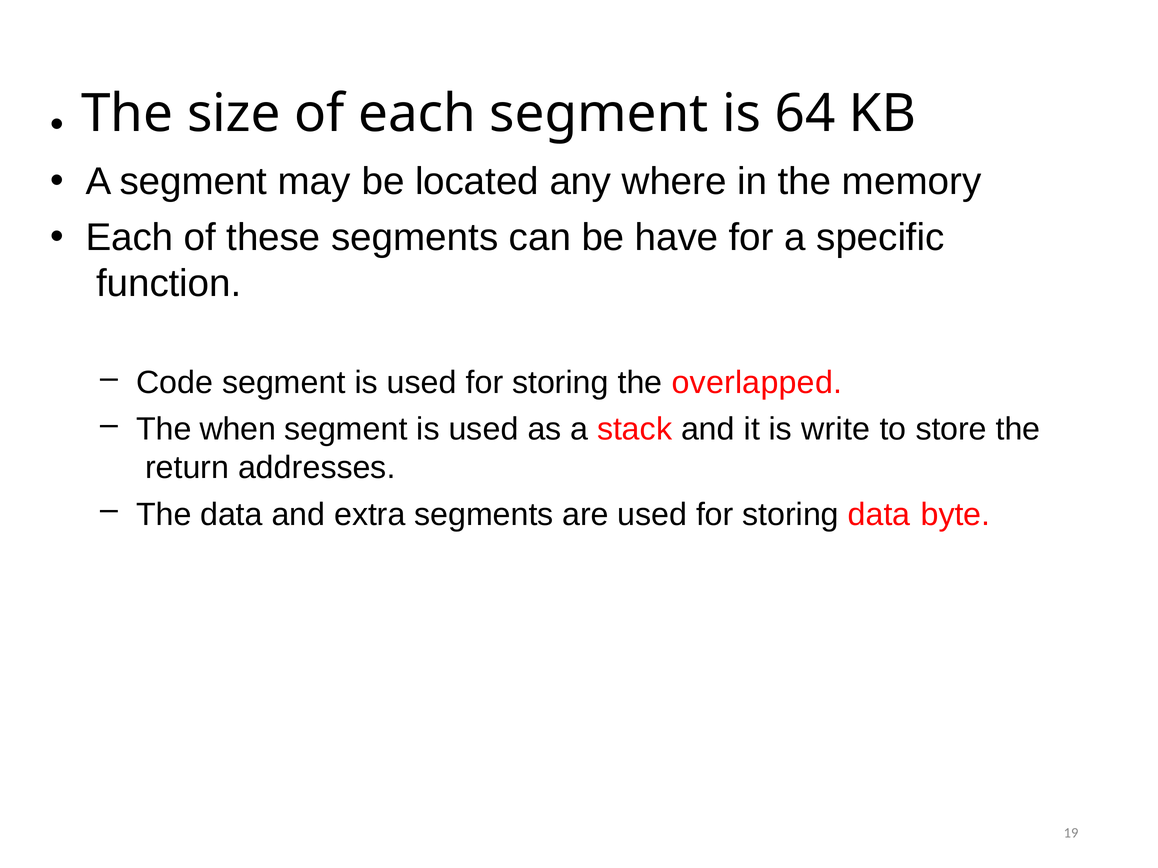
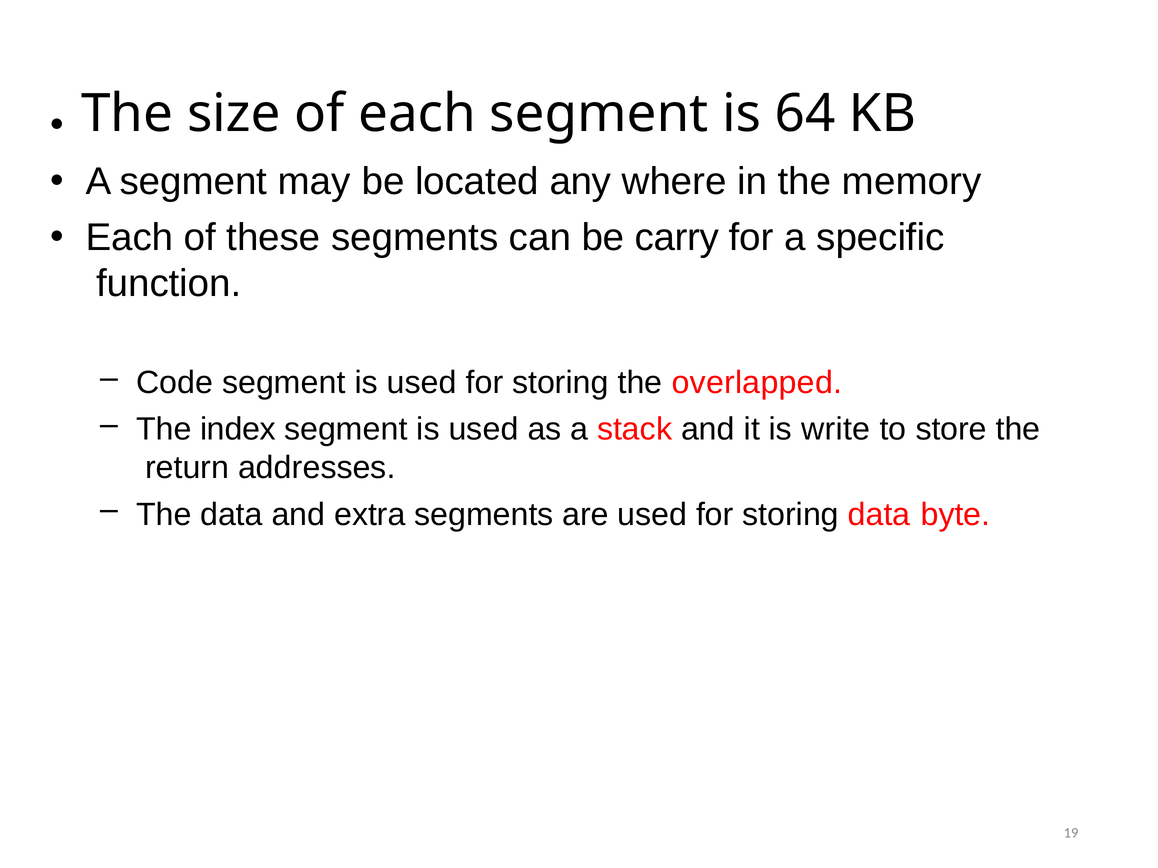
have: have -> carry
when: when -> index
